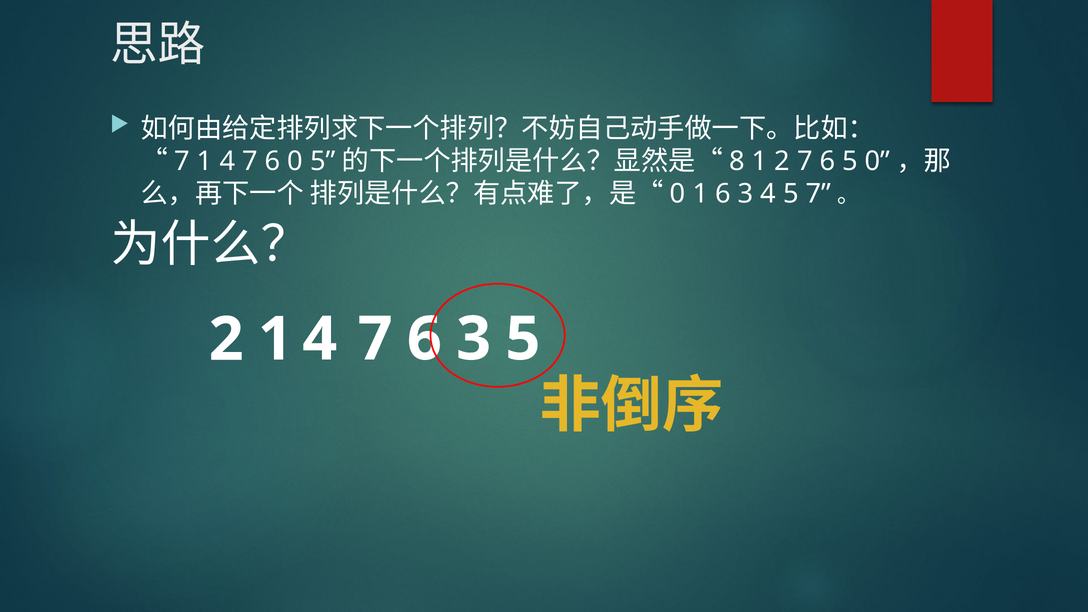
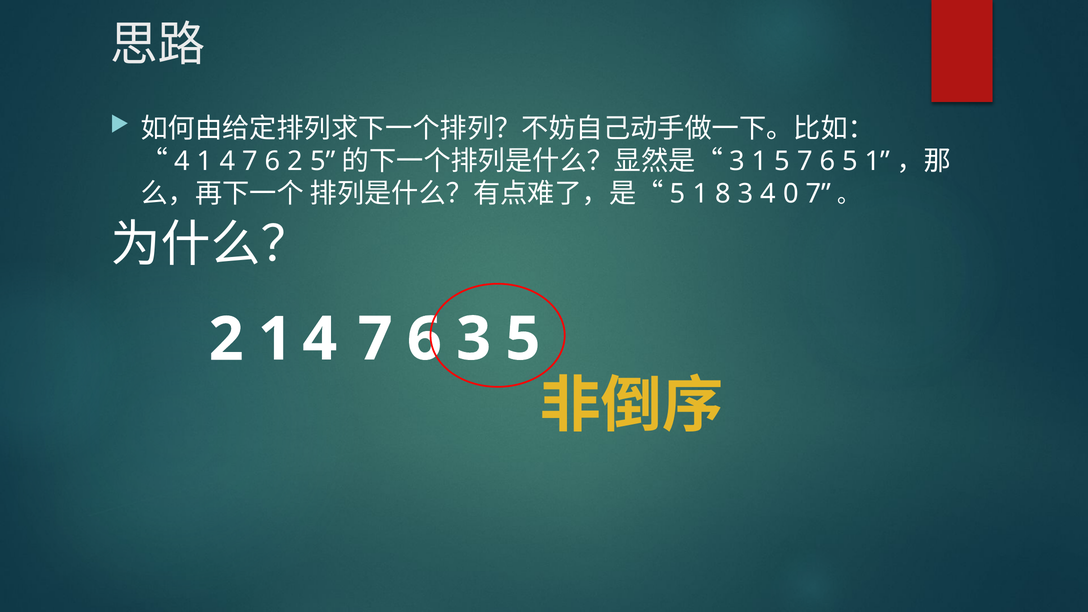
7 at (182, 161): 7 -> 4
6 0: 0 -> 2
8 at (737, 161): 8 -> 3
1 2: 2 -> 5
6 5 0: 0 -> 1
0 at (678, 194): 0 -> 5
1 6: 6 -> 8
4 5: 5 -> 0
